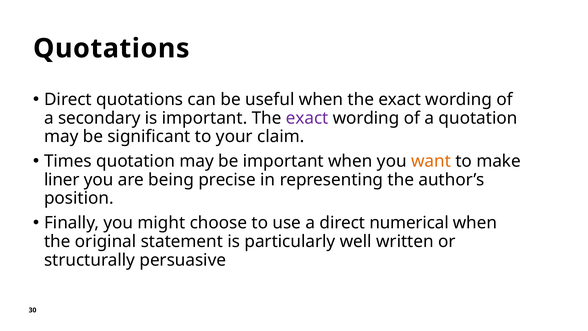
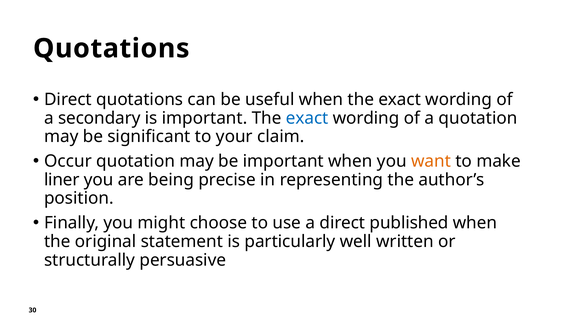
exact at (307, 118) colour: purple -> blue
Times: Times -> Occur
numerical: numerical -> published
